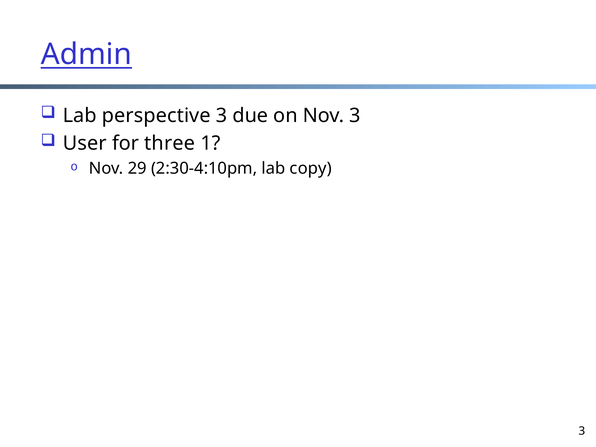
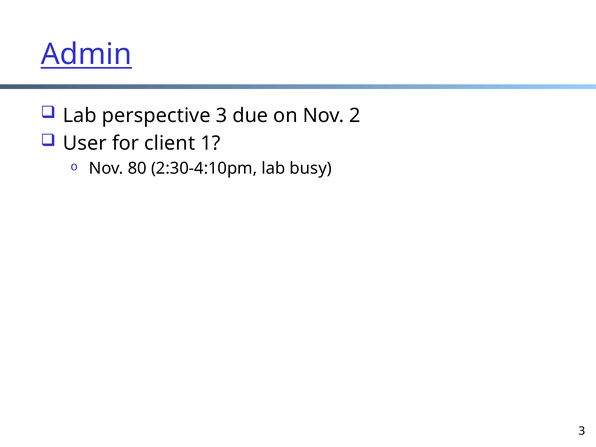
Nov 3: 3 -> 2
three: three -> client
29: 29 -> 80
copy: copy -> busy
